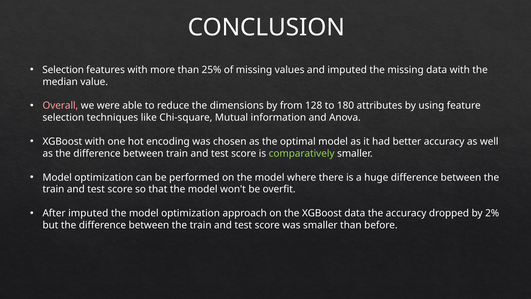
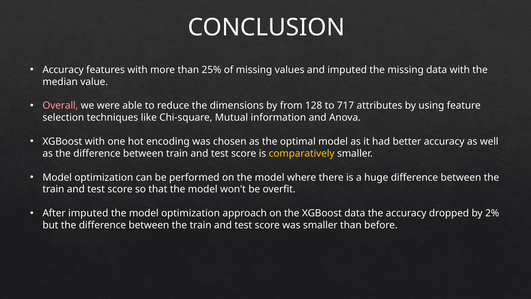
Selection at (63, 70): Selection -> Accuracy
180: 180 -> 717
comparatively colour: light green -> yellow
